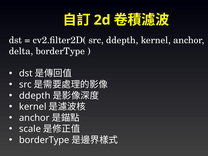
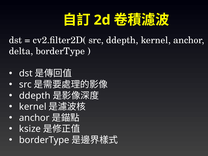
scale: scale -> ksize
